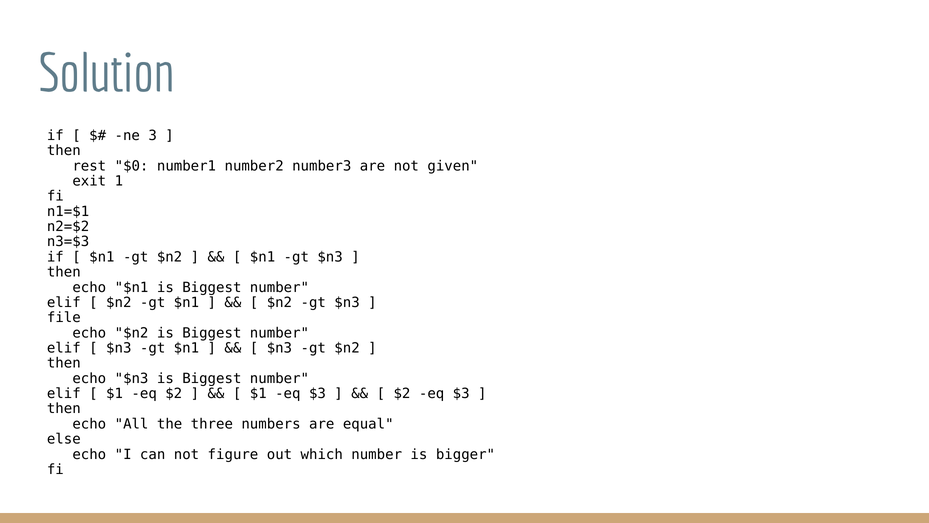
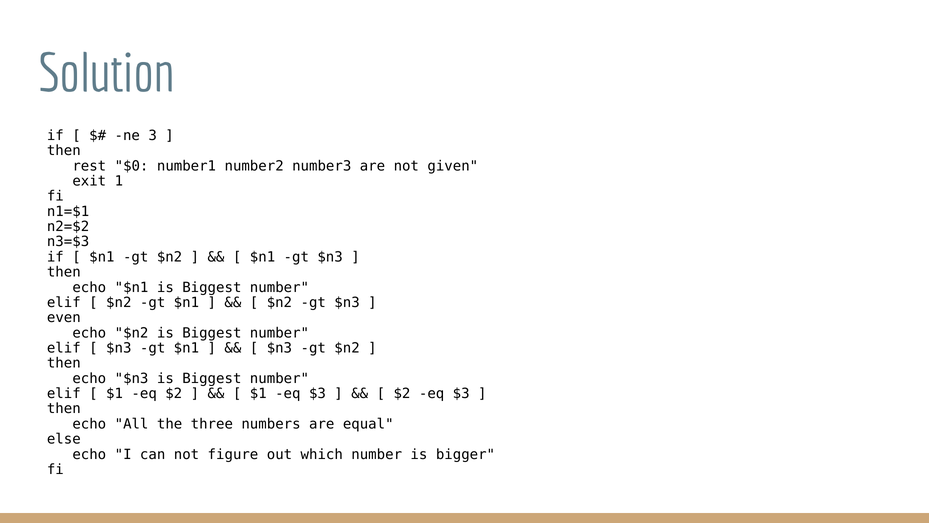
file: file -> even
